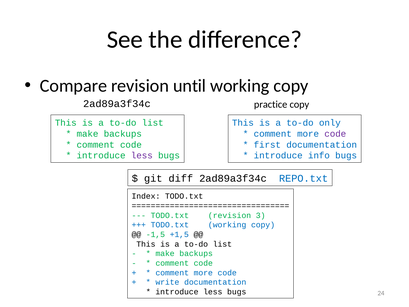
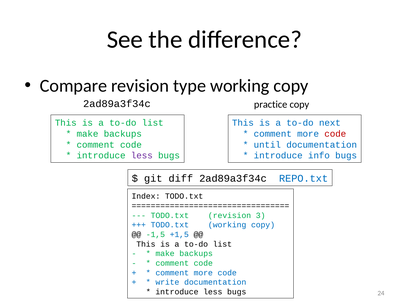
until: until -> type
only: only -> next
code at (335, 134) colour: purple -> red
first: first -> until
